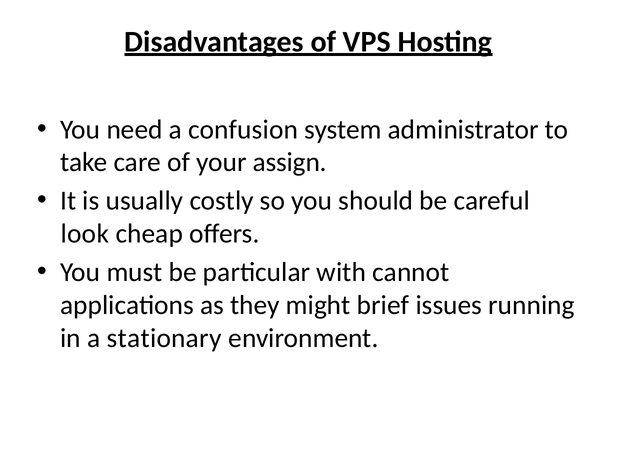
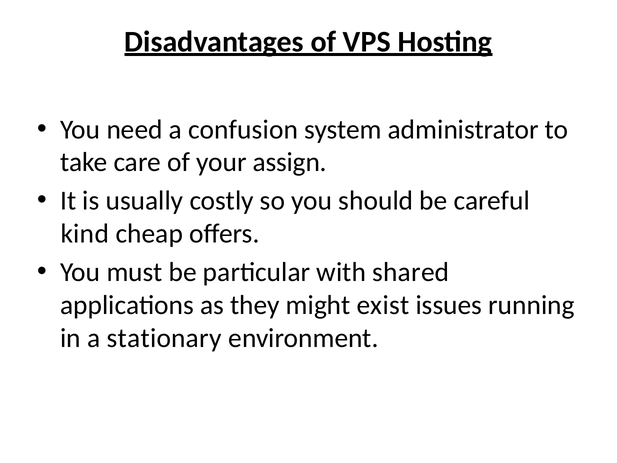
look: look -> kind
cannot: cannot -> shared
brief: brief -> exist
